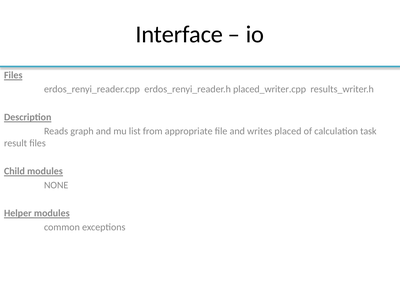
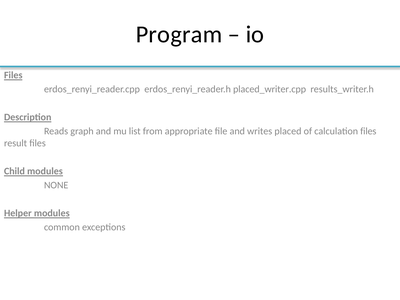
Interface: Interface -> Program
calculation task: task -> files
